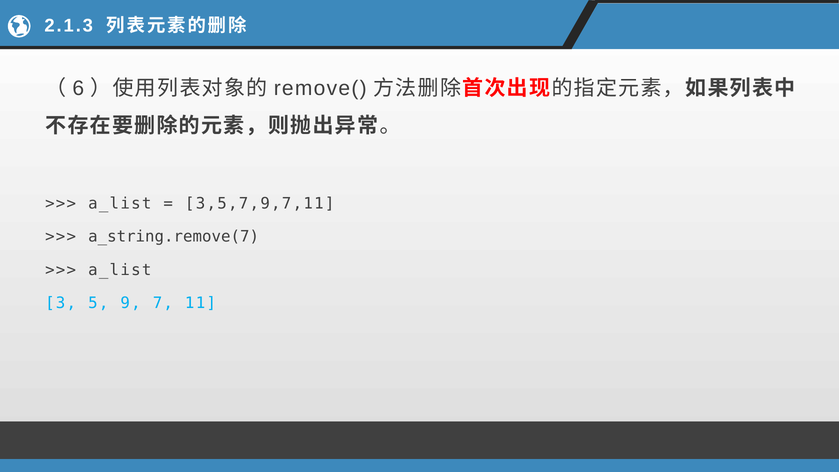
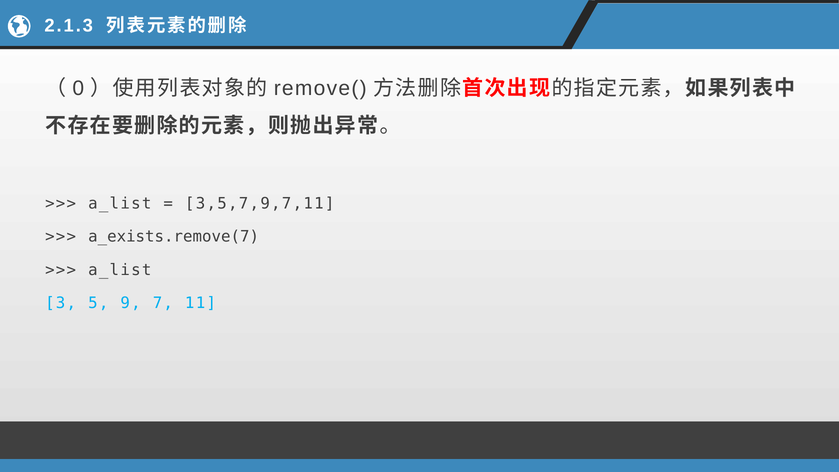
6: 6 -> 0
a_string.remove(7: a_string.remove(7 -> a_exists.remove(7
